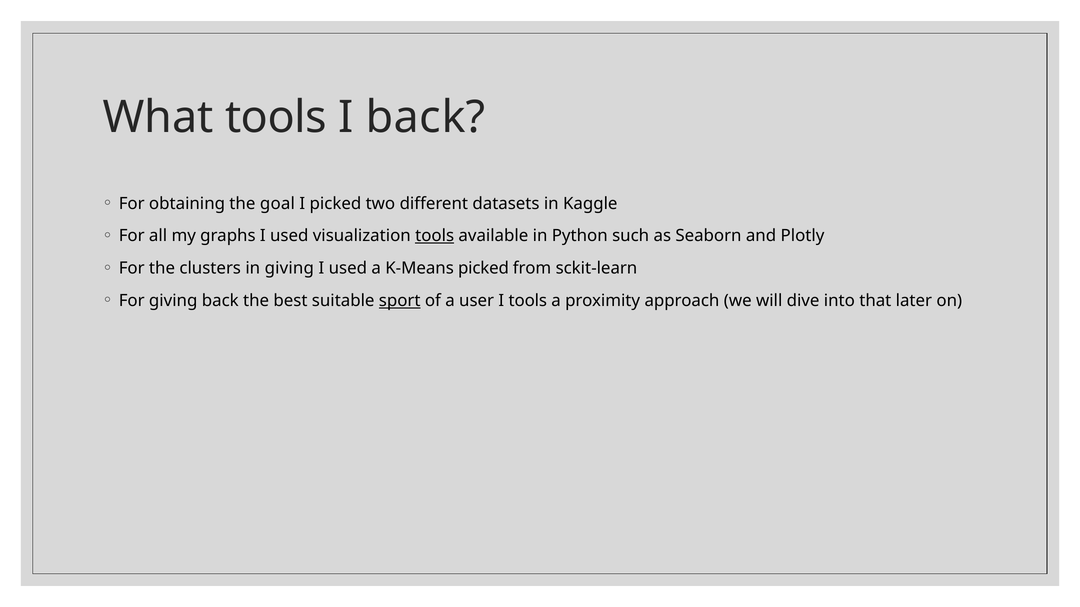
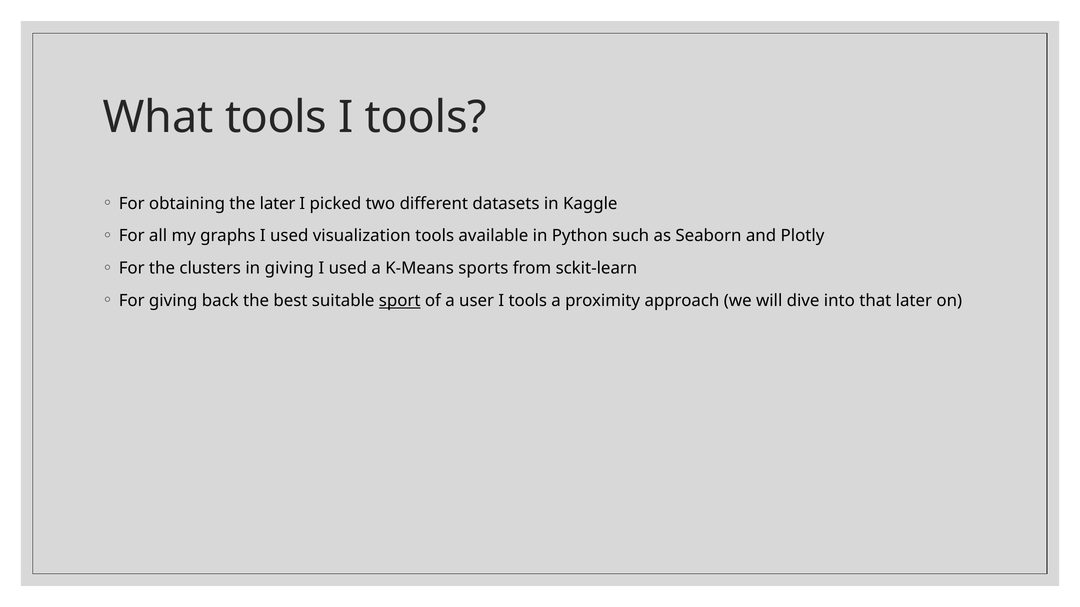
back at (426, 117): back -> tools
the goal: goal -> later
tools at (435, 236) underline: present -> none
K-Means picked: picked -> sports
